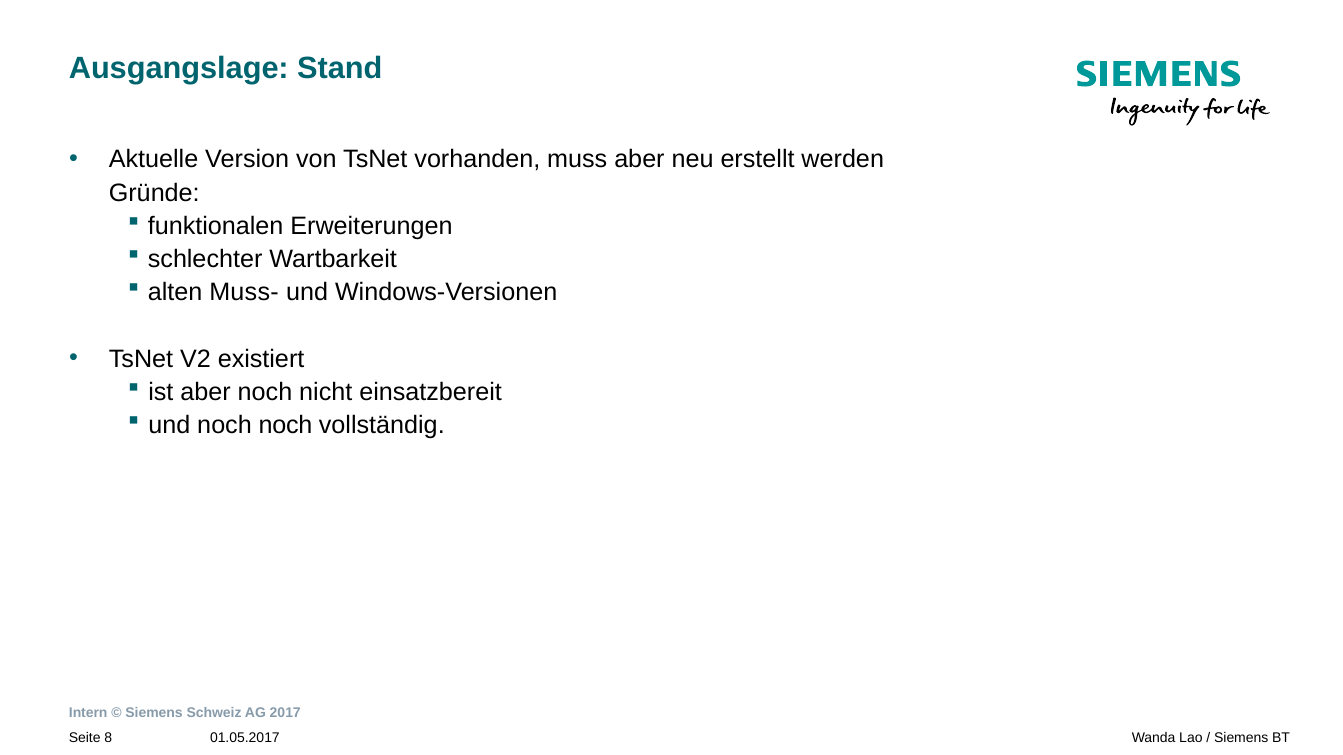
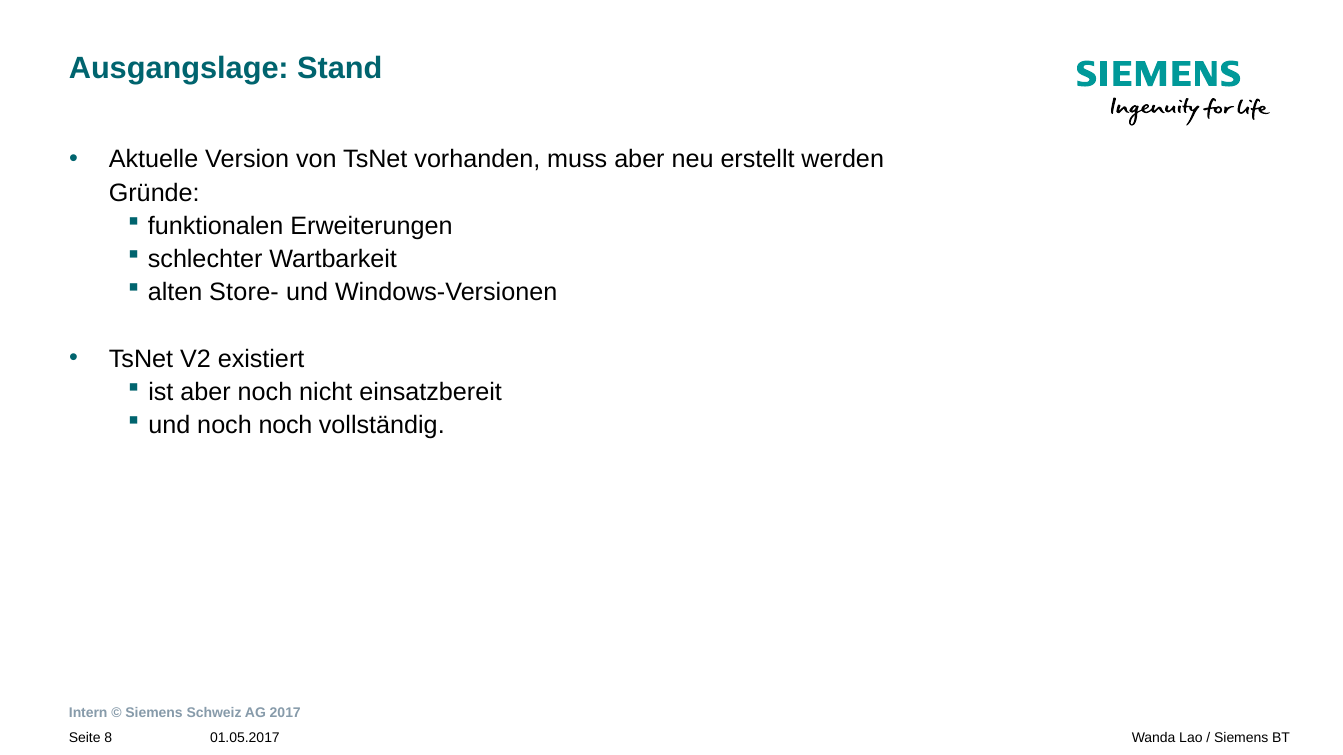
Muss-: Muss- -> Store-
